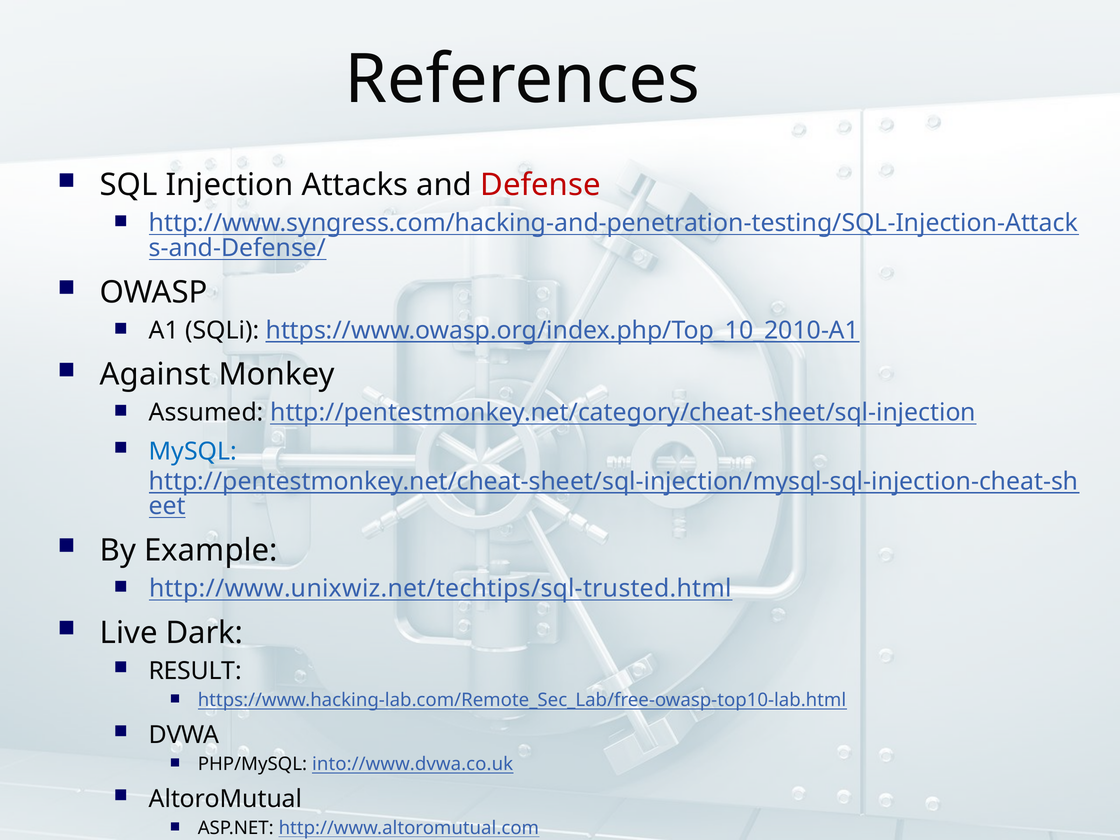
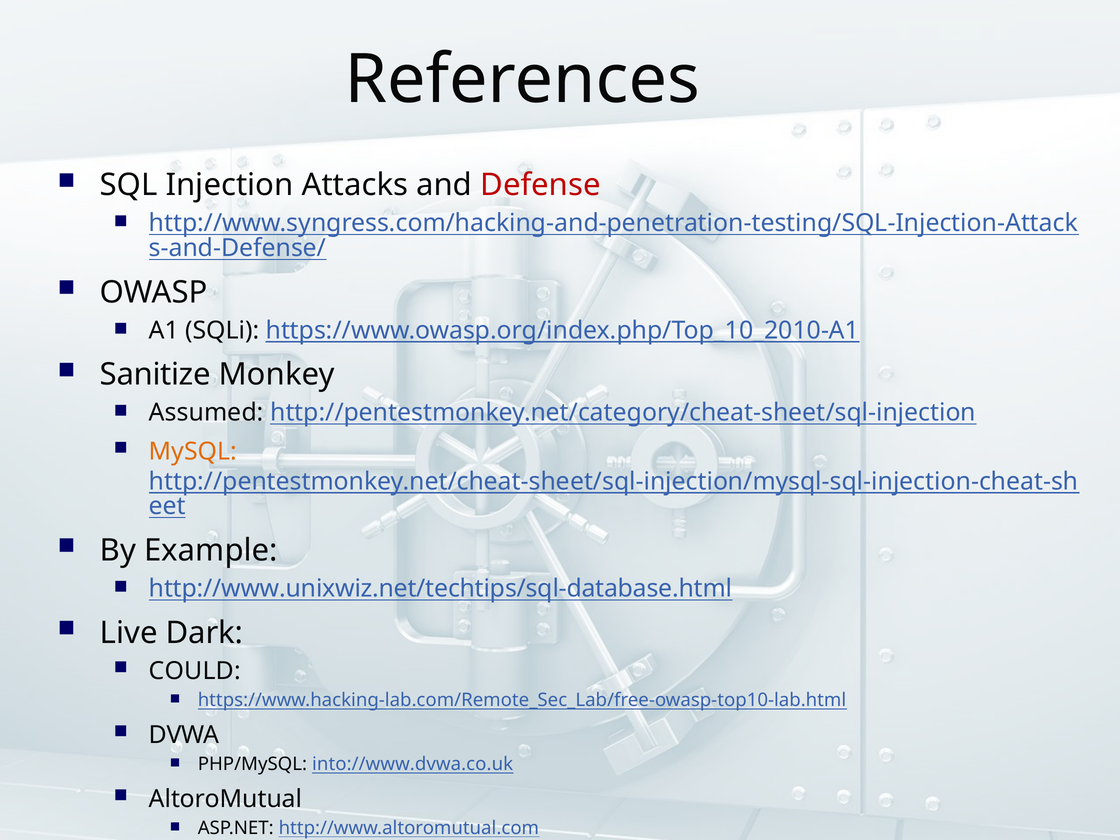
Against: Against -> Sanitize
MySQL colour: blue -> orange
http://www.unixwiz.net/techtips/sql-trusted.html: http://www.unixwiz.net/techtips/sql-trusted.html -> http://www.unixwiz.net/techtips/sql-database.html
RESULT: RESULT -> COULD
